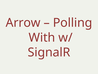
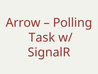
With: With -> Task
